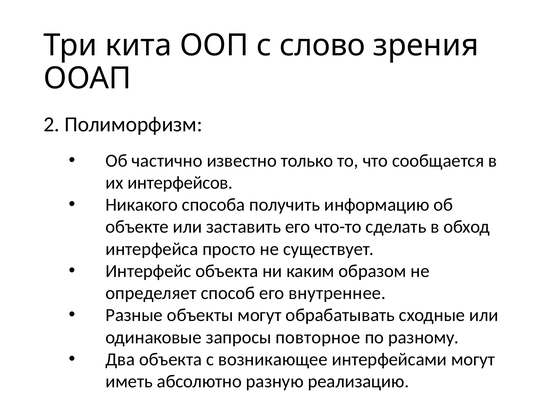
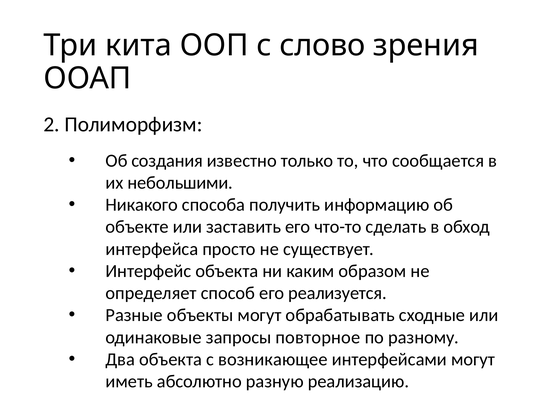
частично: частично -> создания
интерфейсов: интерфейсов -> небольшими
внутреннее: внутреннее -> реализуется
